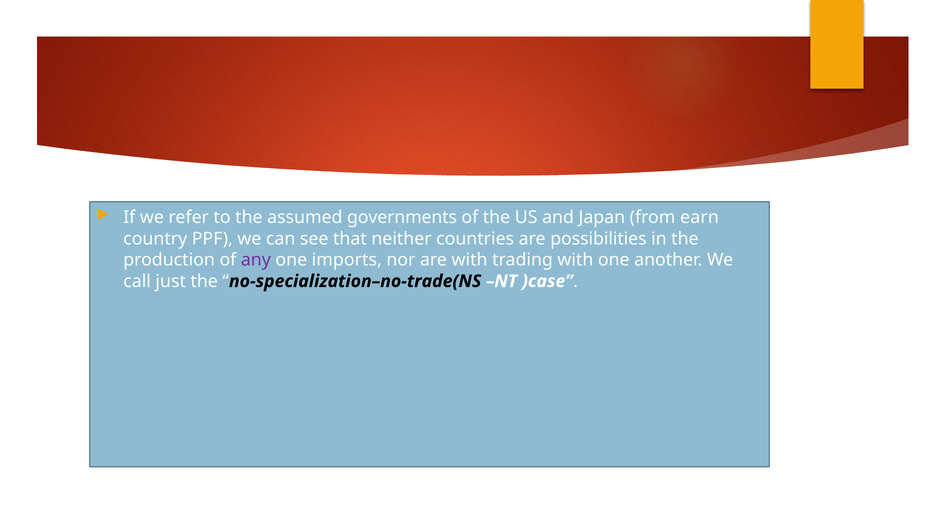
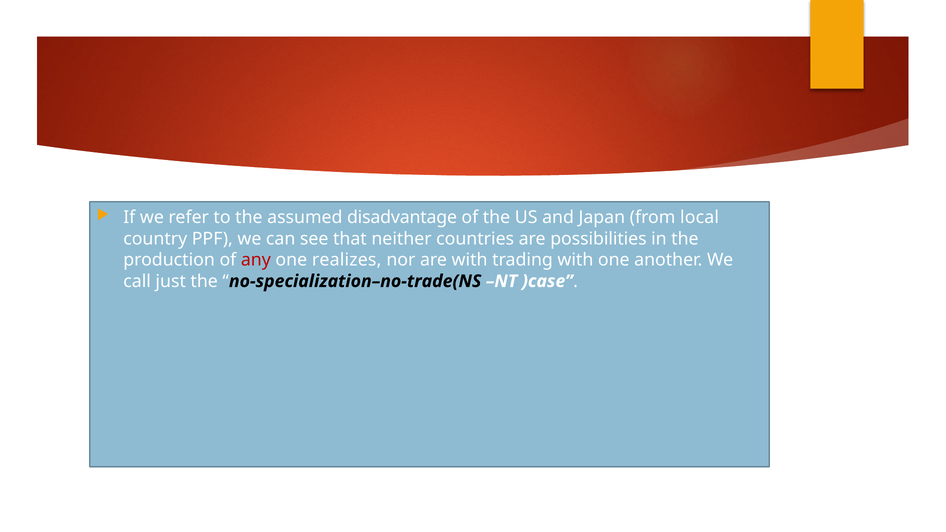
governments: governments -> disadvantage
earn: earn -> local
any colour: purple -> red
imports: imports -> realizes
